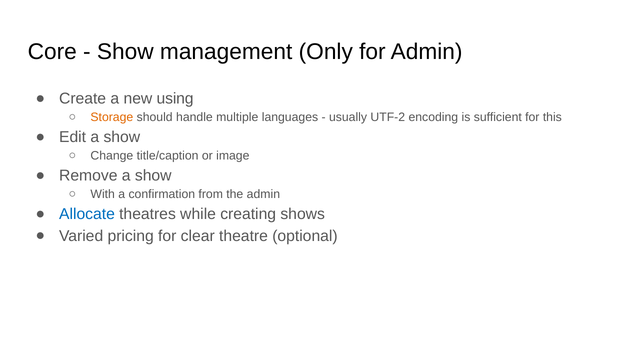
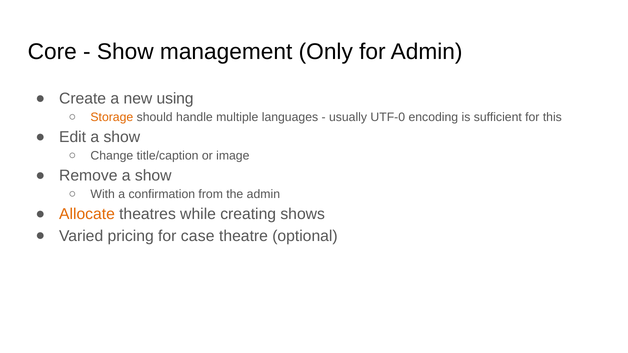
UTF-2: UTF-2 -> UTF-0
Allocate colour: blue -> orange
clear: clear -> case
